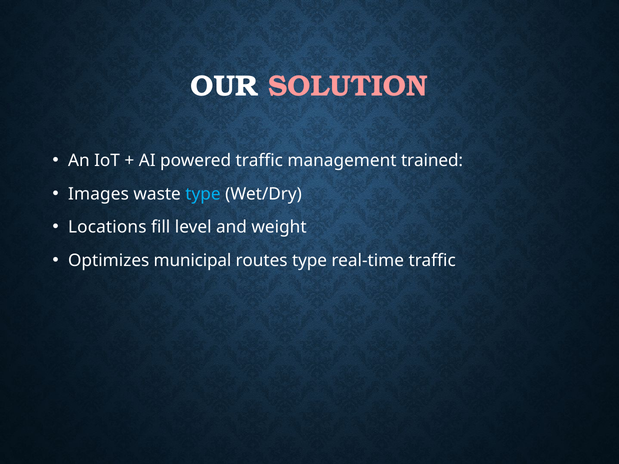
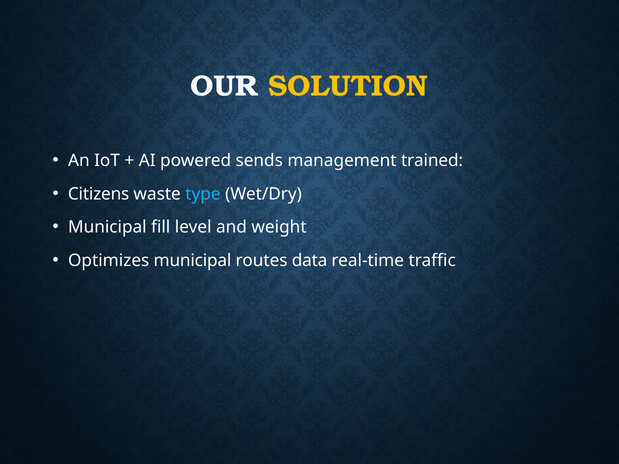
SOLUTION colour: pink -> yellow
powered traffic: traffic -> sends
Images: Images -> Citizens
Locations at (107, 227): Locations -> Municipal
routes type: type -> data
